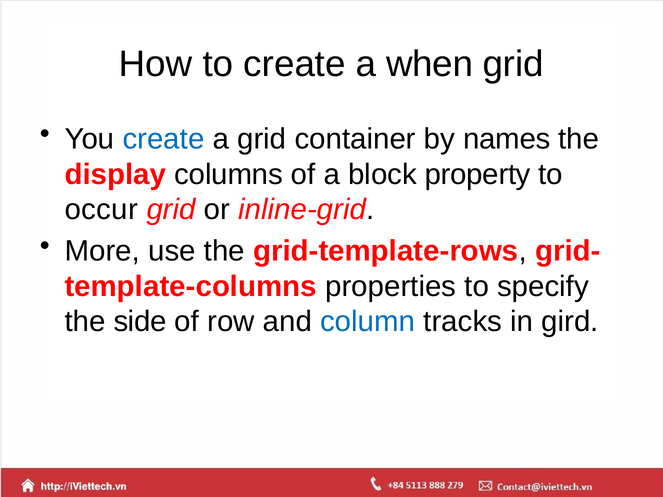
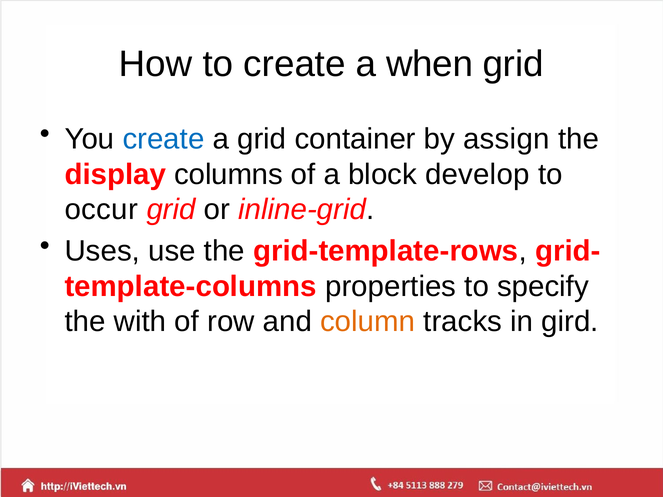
names: names -> assign
property: property -> develop
More: More -> Uses
side: side -> with
column colour: blue -> orange
